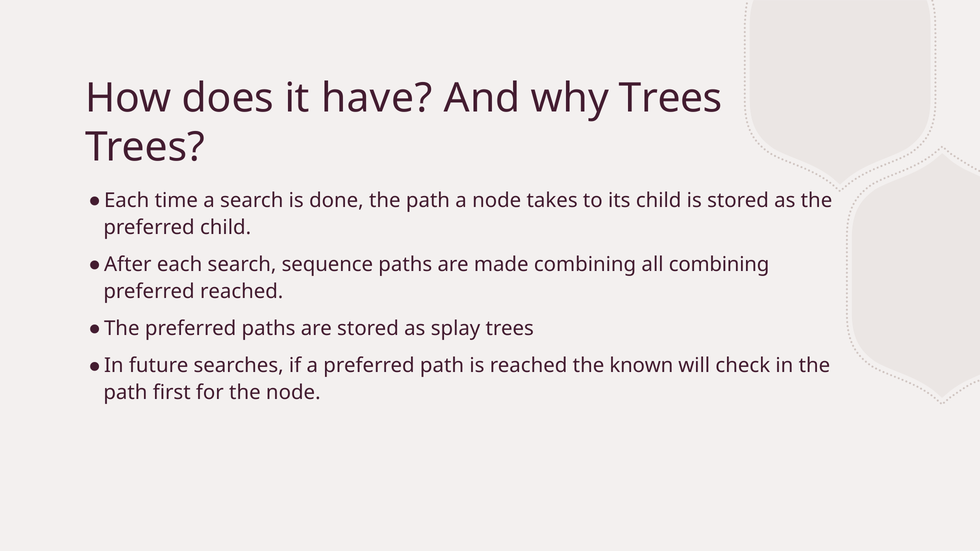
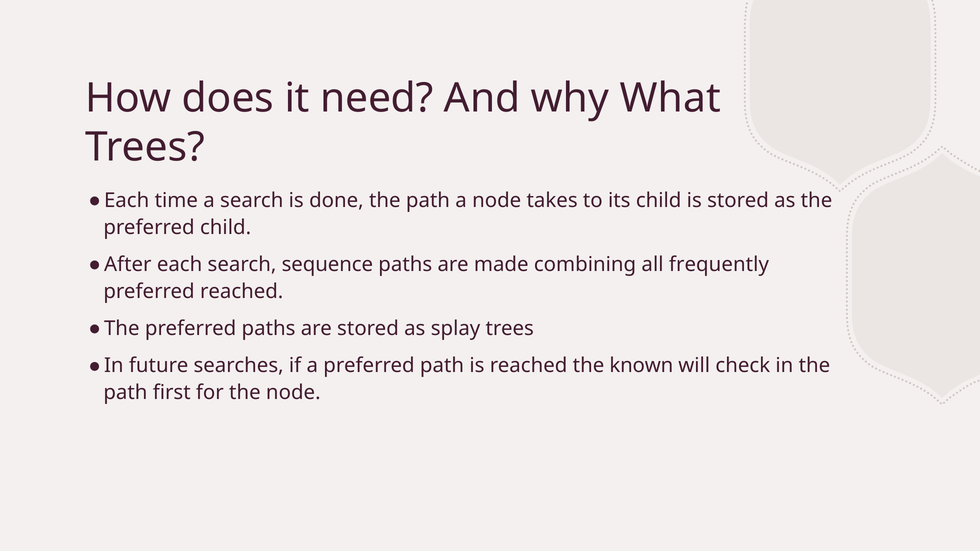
have: have -> need
why Trees: Trees -> What
all combining: combining -> frequently
